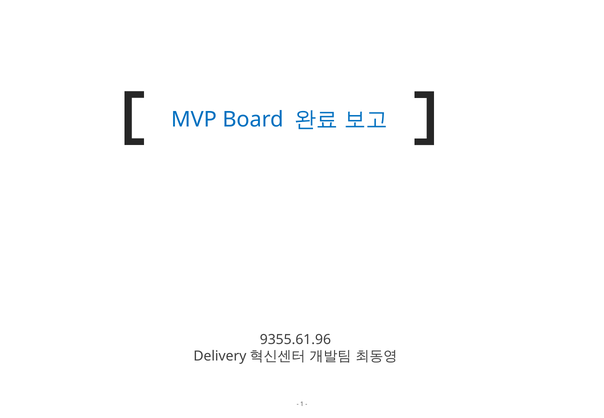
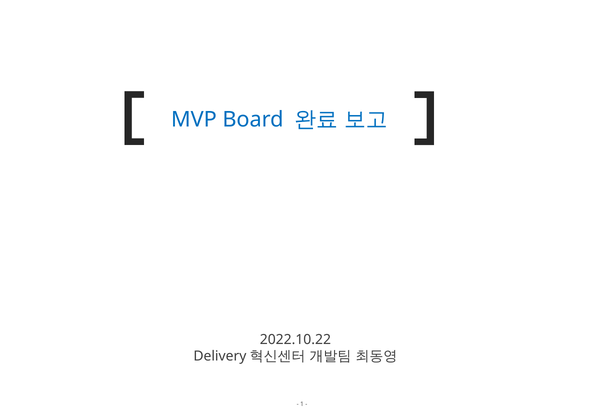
9355.61.96: 9355.61.96 -> 2022.10.22
